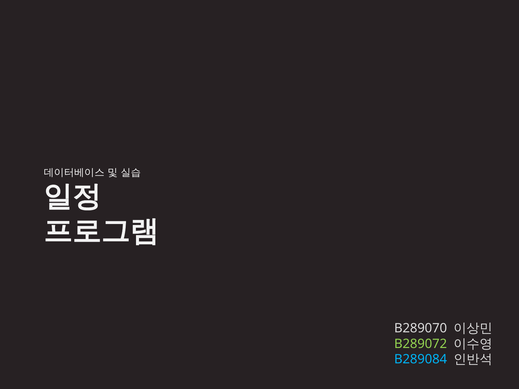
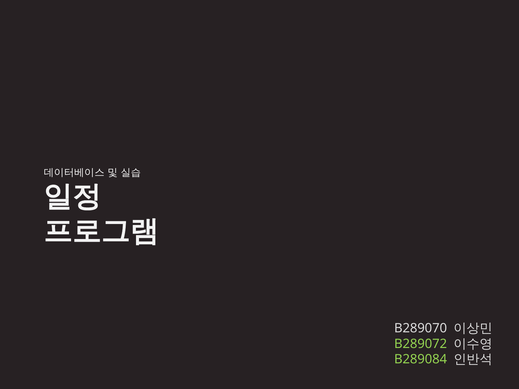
B289084 colour: light blue -> light green
